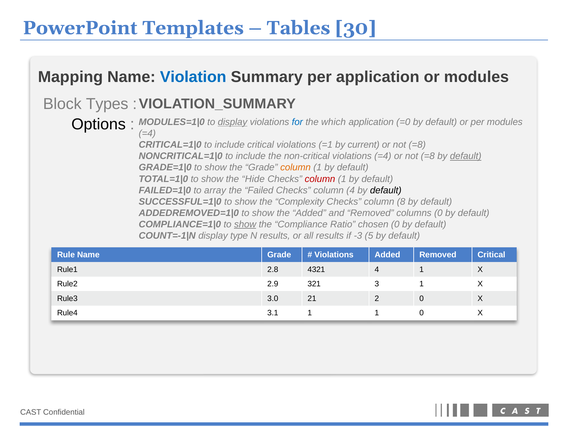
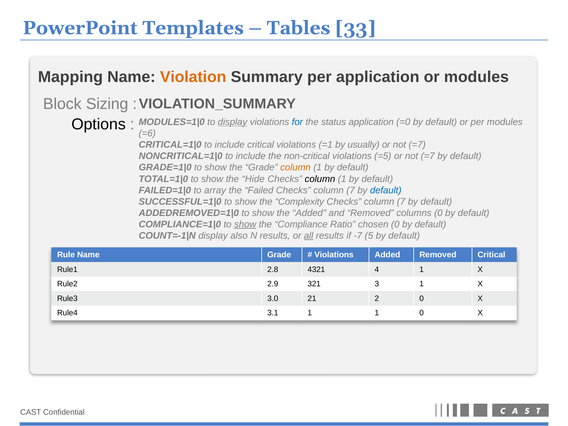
30: 30 -> 33
Violation colour: blue -> orange
Types: Types -> Sizing
which: which -> status
=4 at (147, 133): =4 -> =6
current: current -> usually
=8 at (417, 145): =8 -> =7
violations =4: =4 -> =5
=8 at (428, 156): =8 -> =7
default at (466, 156) underline: present -> none
column at (320, 179) colour: red -> black
Failed Checks column 4: 4 -> 7
default at (386, 190) colour: black -> blue
8 at (401, 202): 8 -> 7
type: type -> also
all underline: none -> present
-3: -3 -> -7
